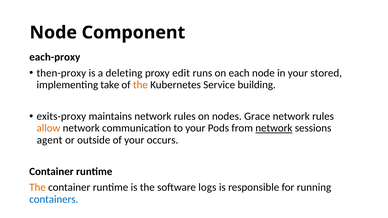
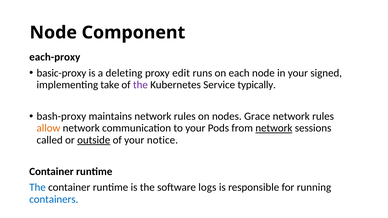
then-proxy: then-proxy -> basic-proxy
stored: stored -> signed
the at (140, 85) colour: orange -> purple
building: building -> typically
exits-proxy: exits-proxy -> bash-proxy
agent: agent -> called
outside underline: none -> present
occurs: occurs -> notice
The at (38, 188) colour: orange -> blue
